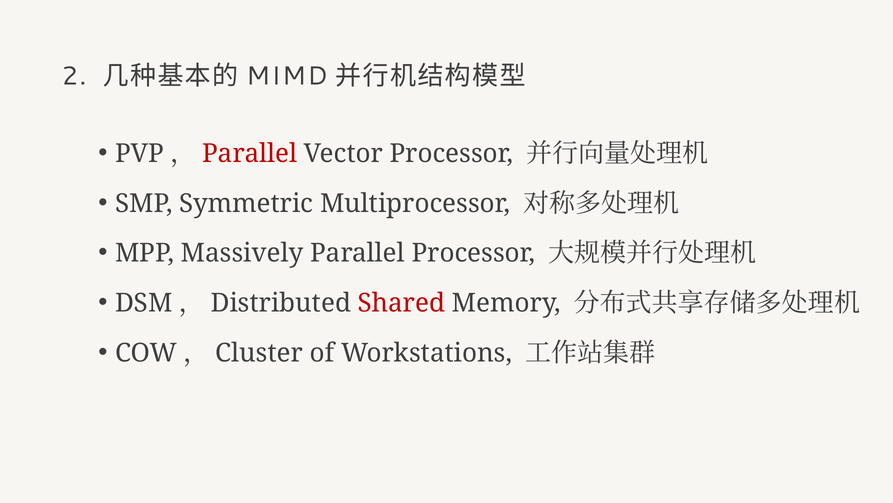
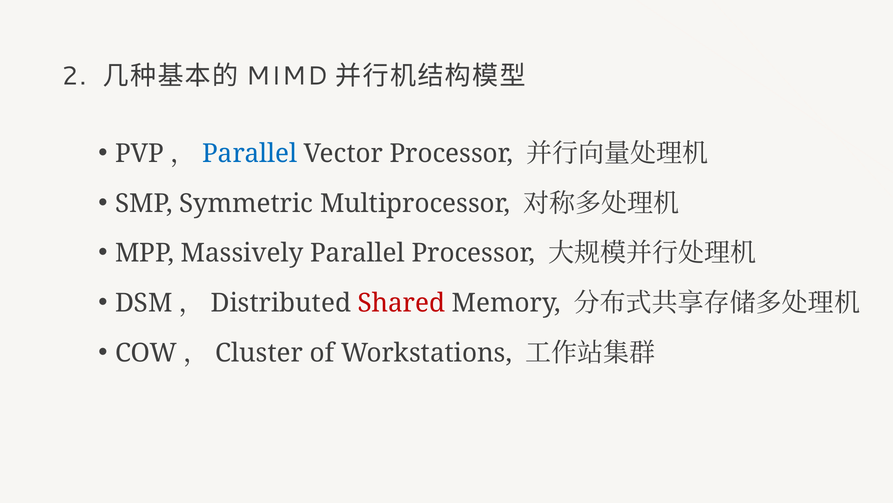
Parallel at (250, 153) colour: red -> blue
